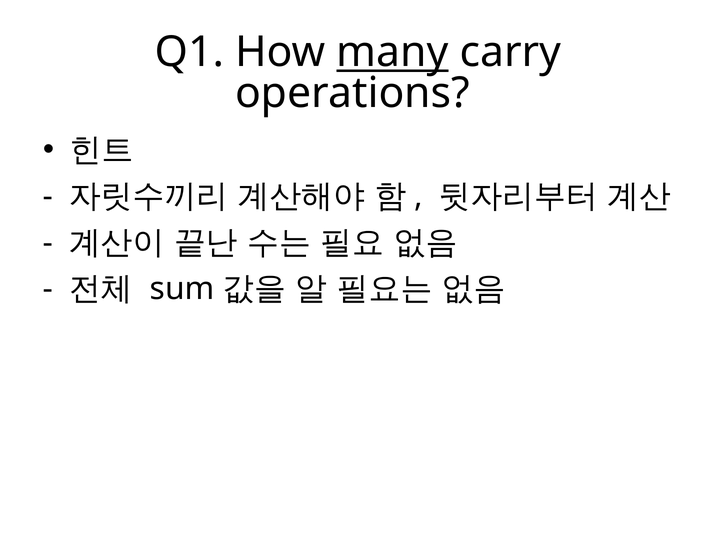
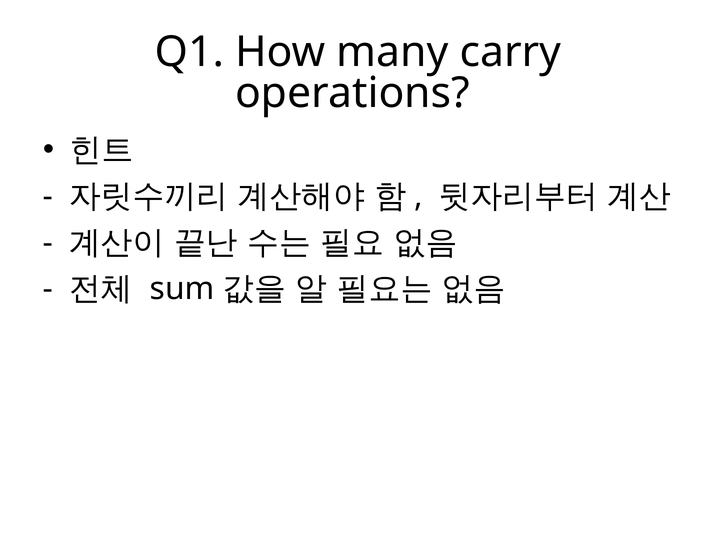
many underline: present -> none
